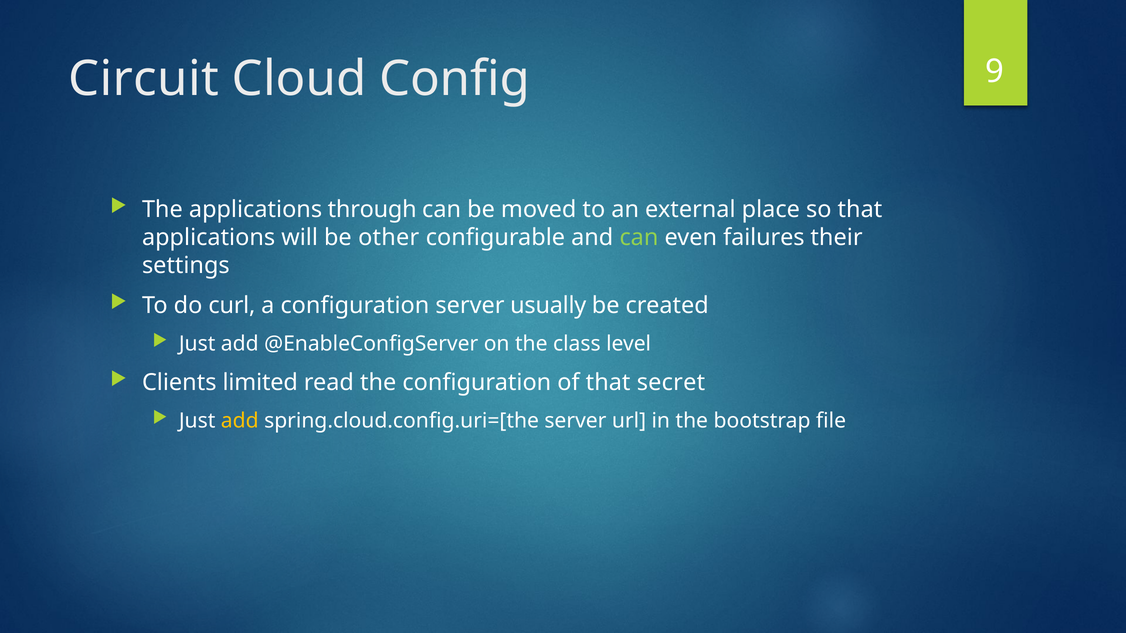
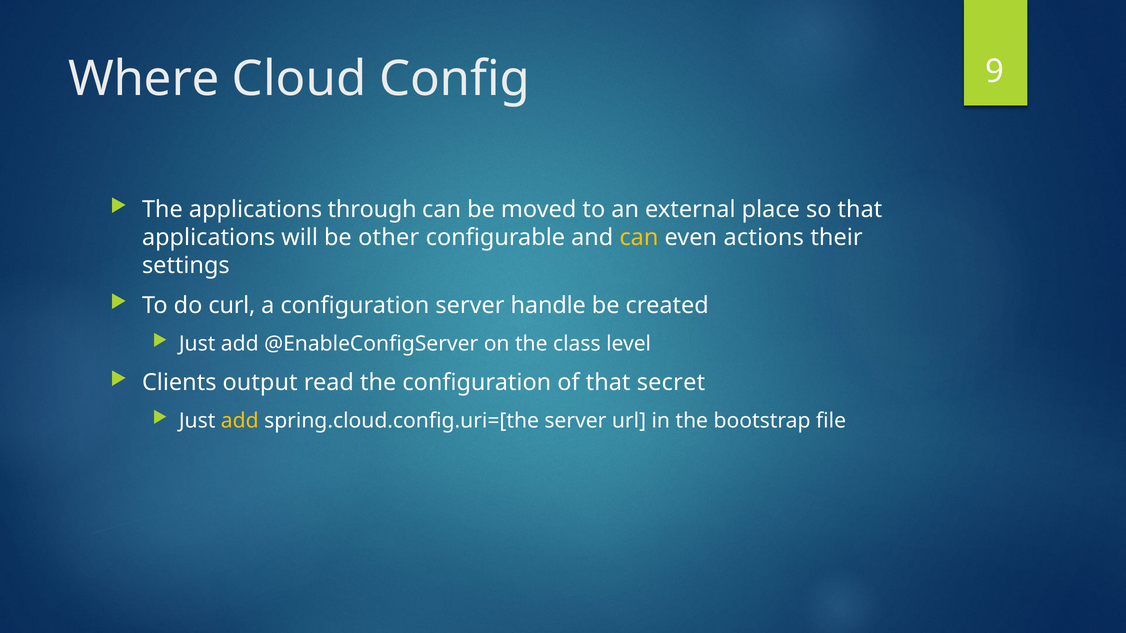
Circuit: Circuit -> Where
can at (639, 238) colour: light green -> yellow
failures: failures -> actions
usually: usually -> handle
limited: limited -> output
